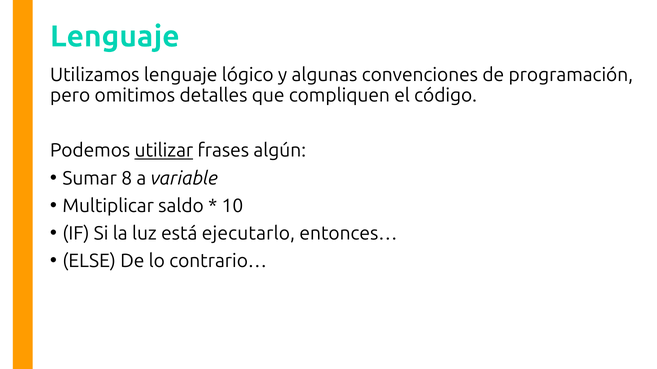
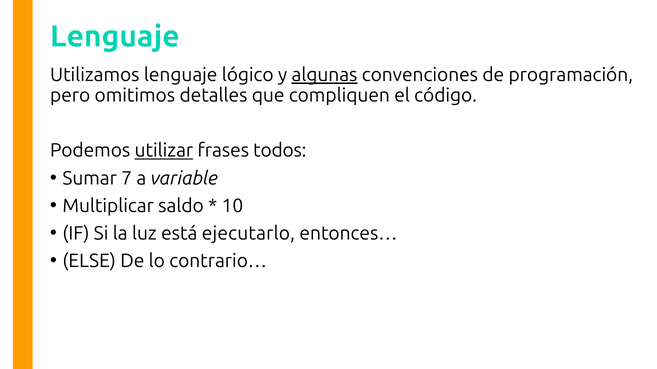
algunas underline: none -> present
algún: algún -> todos
8: 8 -> 7
